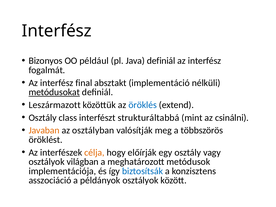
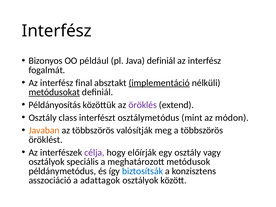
implementáció underline: none -> present
Leszármazott: Leszármazott -> Példányosítás
öröklés colour: blue -> purple
strukturáltabbá: strukturáltabbá -> osztálymetódus
csinálni: csinálni -> módon
az osztályban: osztályban -> többszörös
célja colour: orange -> purple
világban: világban -> speciális
implementációja: implementációja -> példánymetódus
példányok: példányok -> adattagok
